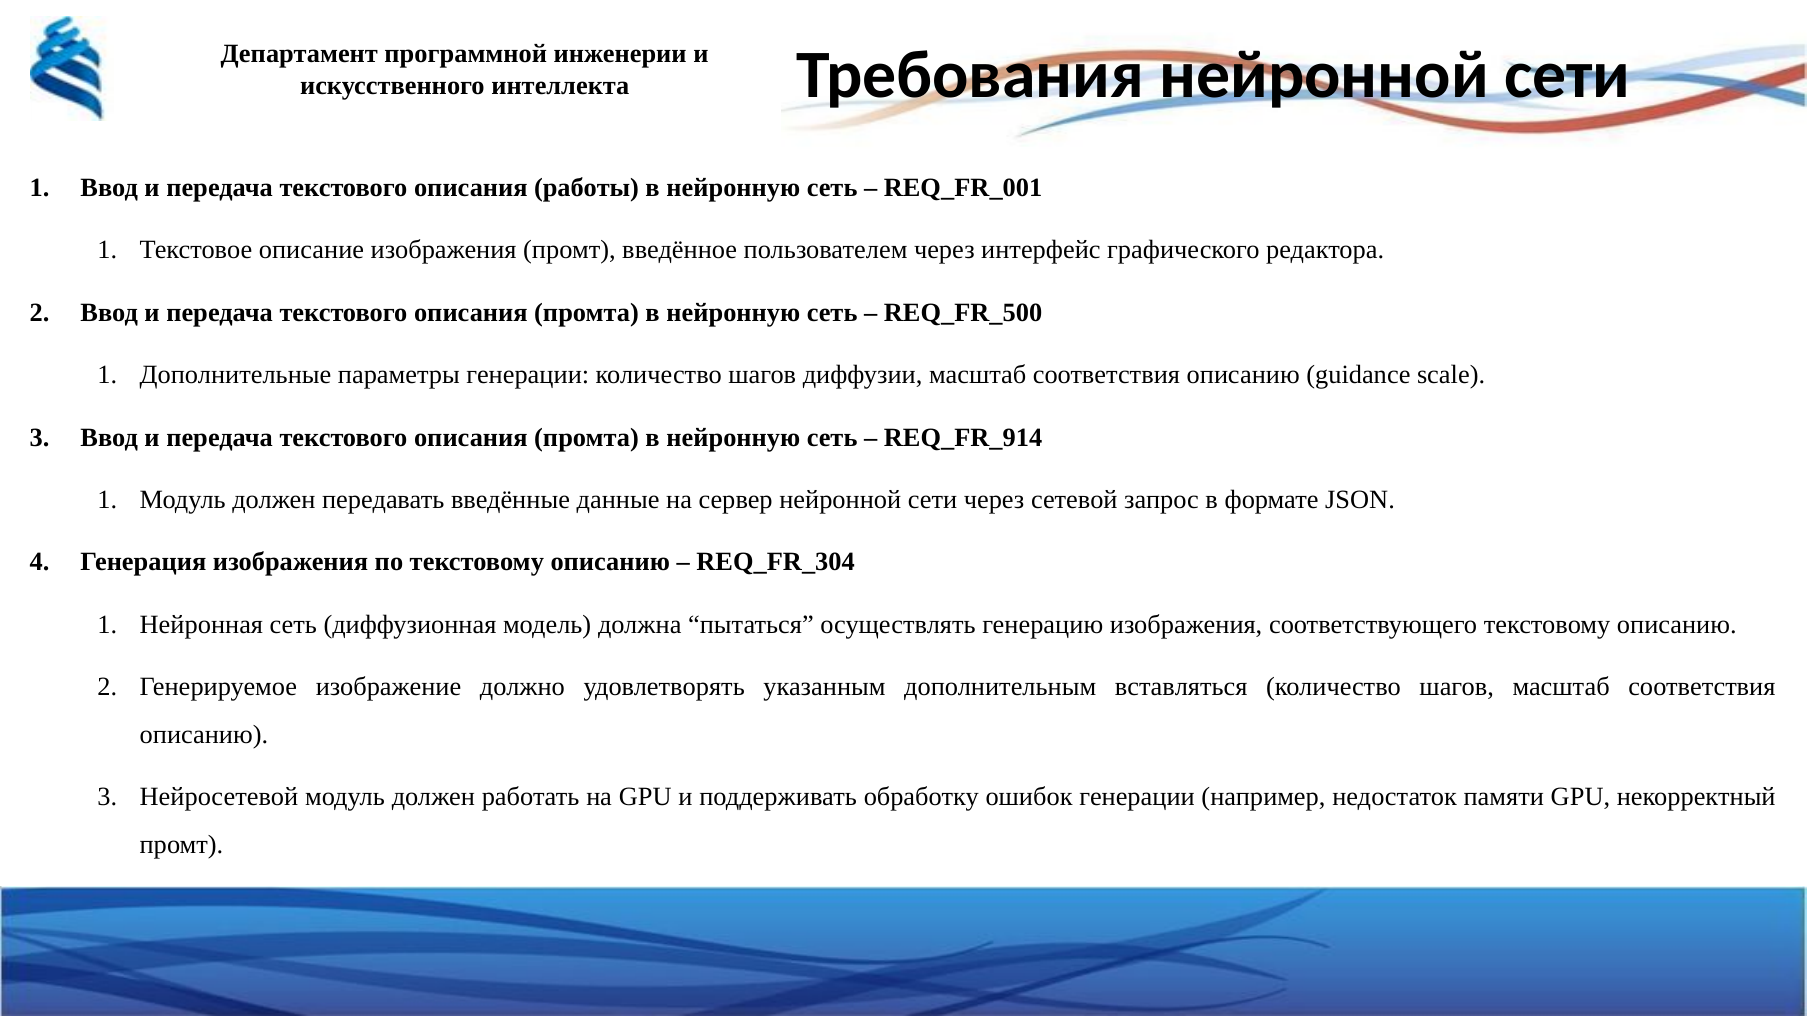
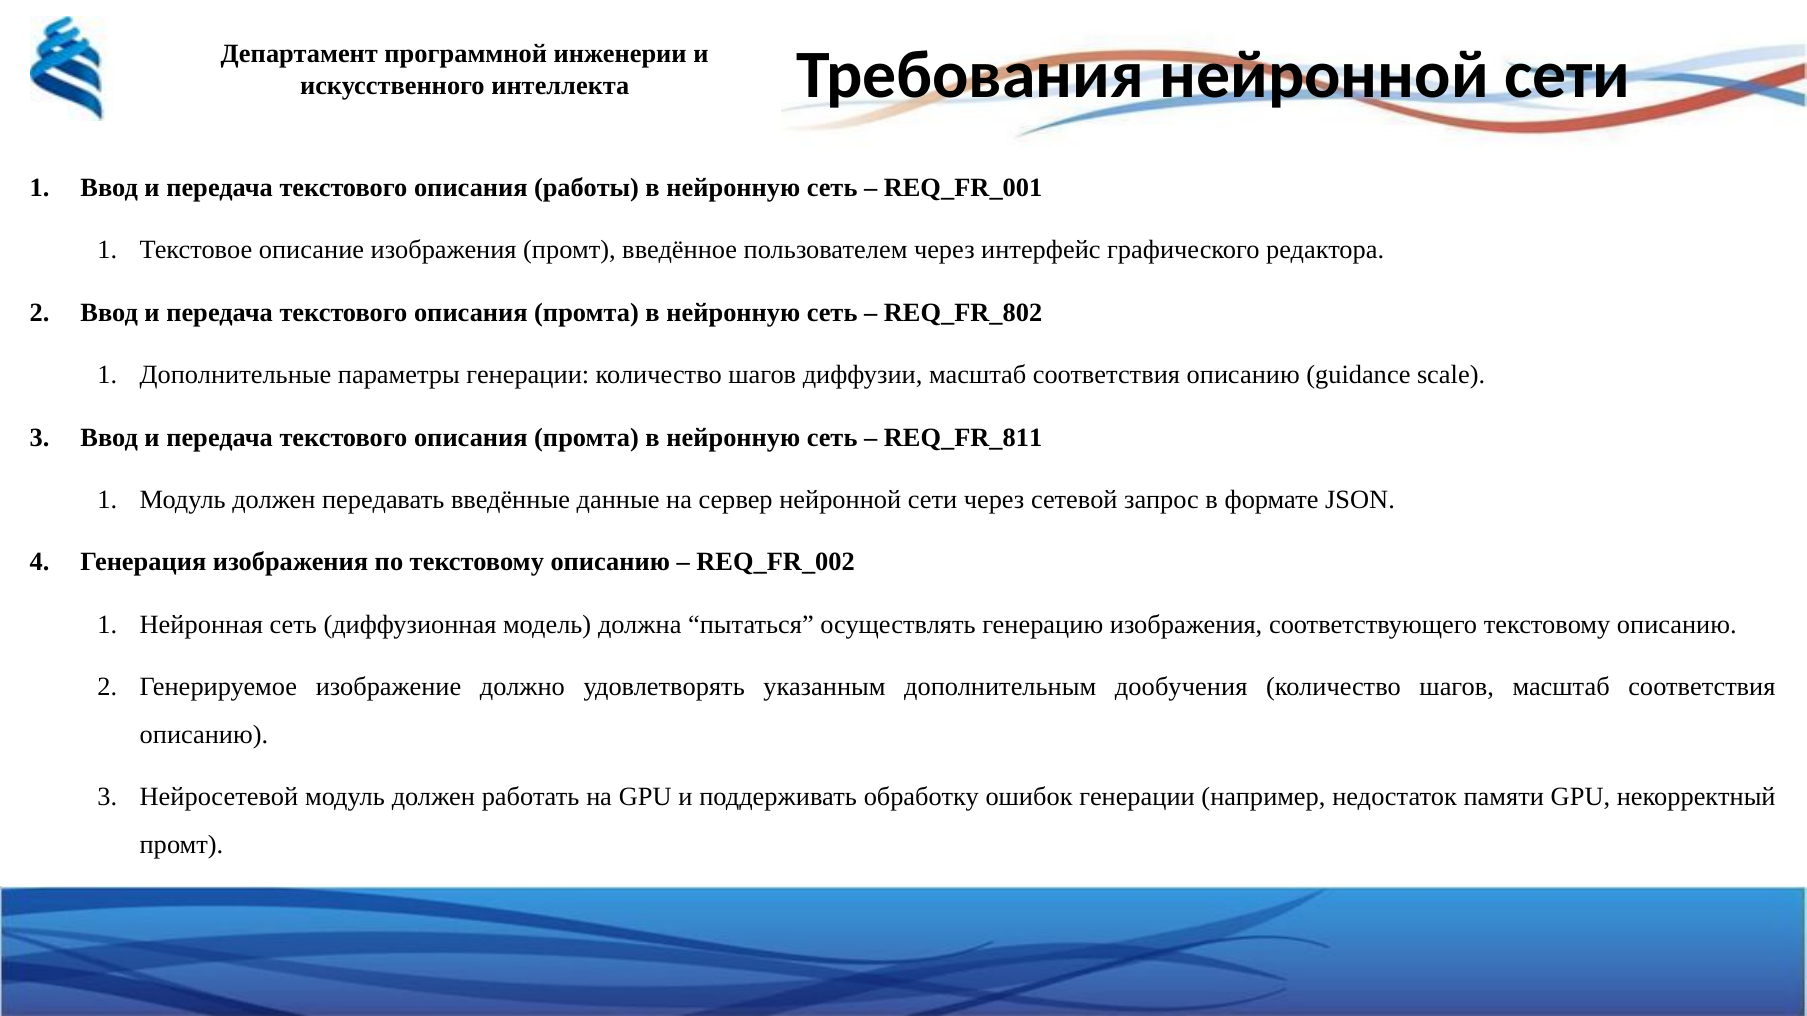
REQ_FR_500: REQ_FR_500 -> REQ_FR_802
REQ_FR_914: REQ_FR_914 -> REQ_FR_811
REQ_FR_304: REQ_FR_304 -> REQ_FR_002
вставляться: вставляться -> дообучения
